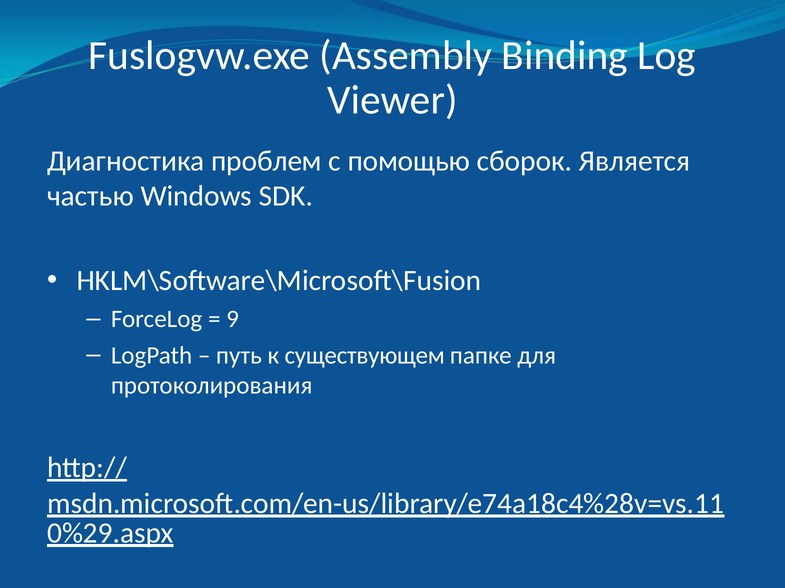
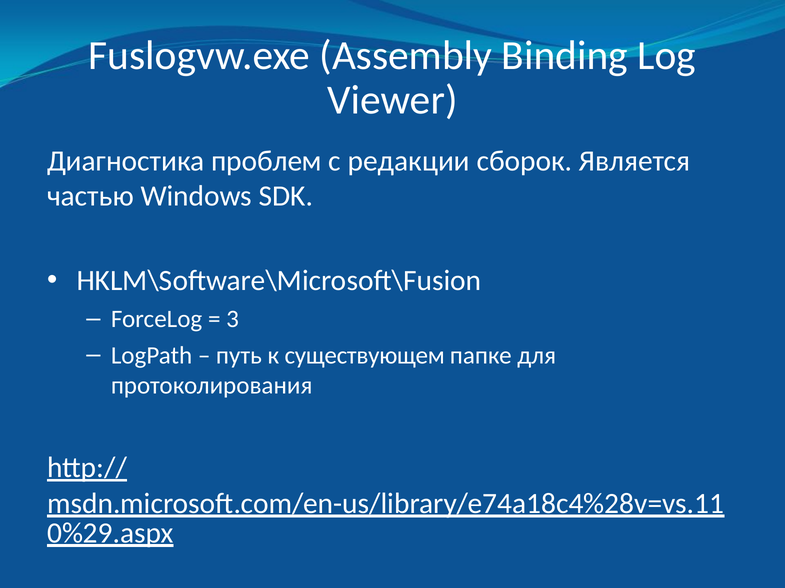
помощью: помощью -> редакции
9: 9 -> 3
